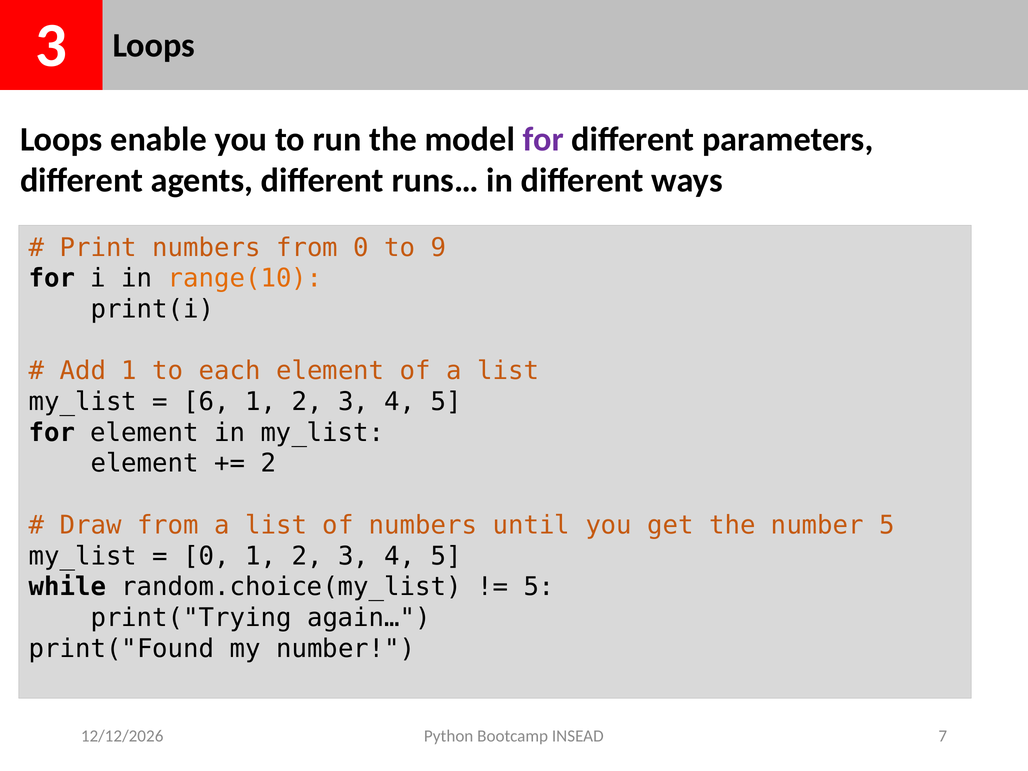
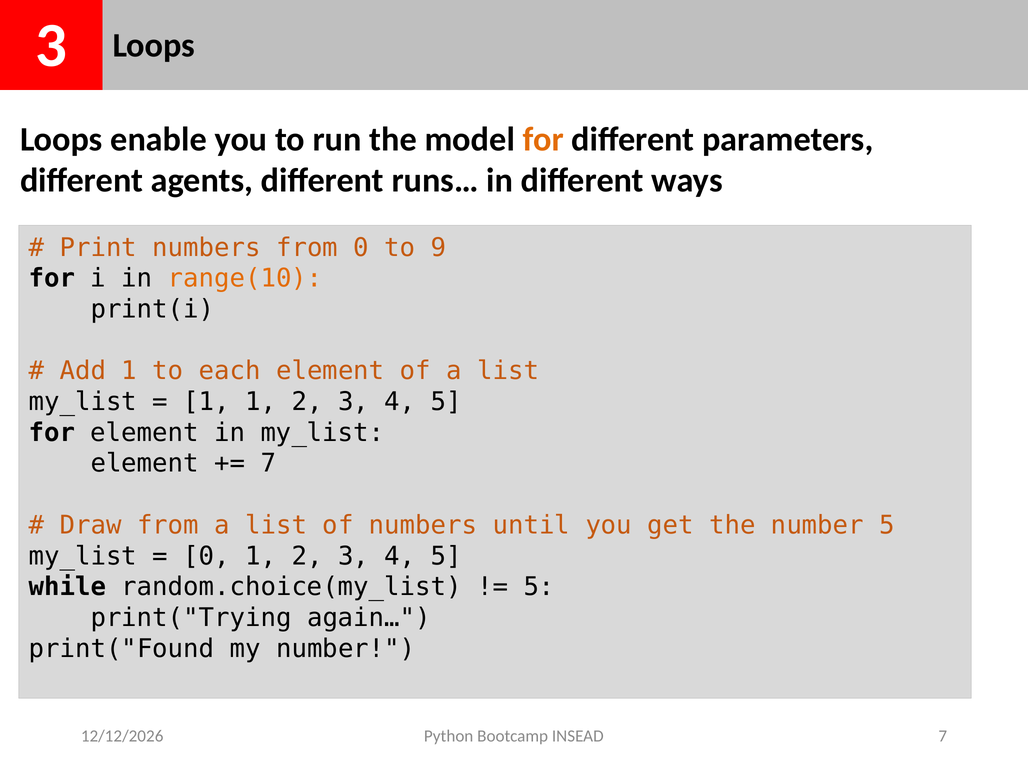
for at (543, 140) colour: purple -> orange
6 at (207, 402): 6 -> 1
2 at (268, 464): 2 -> 7
